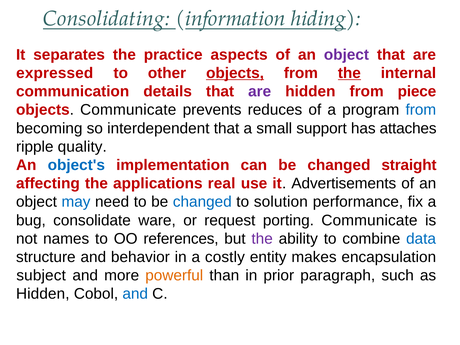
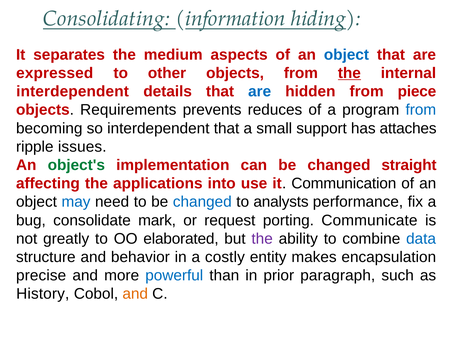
practice: practice -> medium
object at (346, 55) colour: purple -> blue
objects at (235, 73) underline: present -> none
communication at (73, 91): communication -> interdependent
are at (260, 91) colour: purple -> blue
objects Communicate: Communicate -> Requirements
quality: quality -> issues
object's colour: blue -> green
real: real -> into
Advertisements: Advertisements -> Communication
solution: solution -> analysts
ware: ware -> mark
names: names -> greatly
references: references -> elaborated
subject: subject -> precise
powerful colour: orange -> blue
Hidden at (43, 294): Hidden -> History
and at (135, 294) colour: blue -> orange
